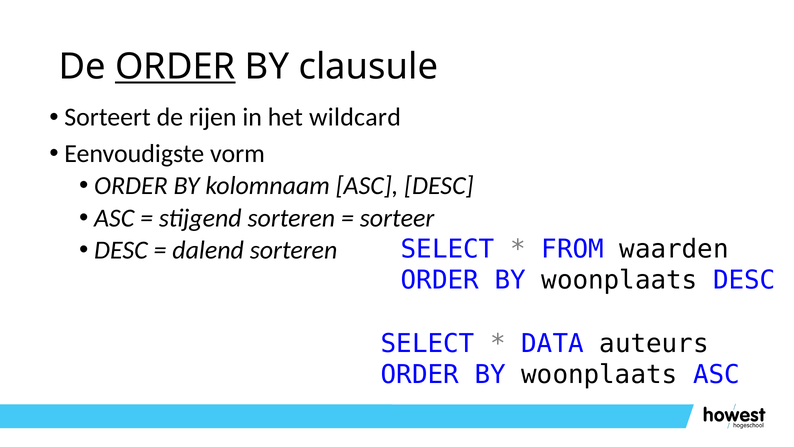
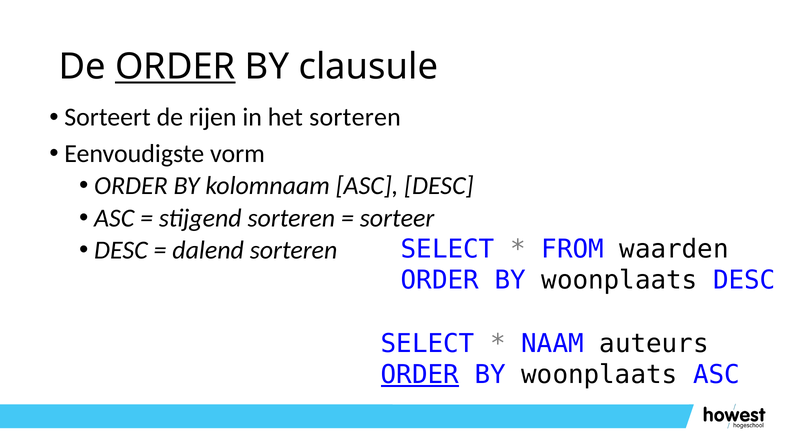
het wildcard: wildcard -> sorteren
DATA: DATA -> NAAM
ORDER at (420, 375) underline: none -> present
